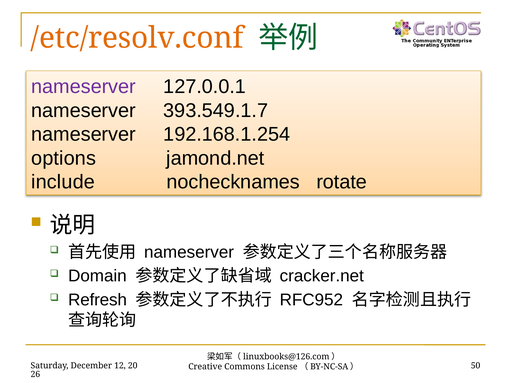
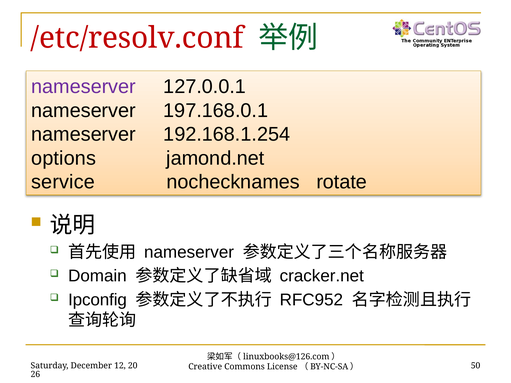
/etc/resolv.conf colour: orange -> red
393.549.1.7: 393.549.1.7 -> 197.168.0.1
include: include -> service
Refresh: Refresh -> Ipconfig
